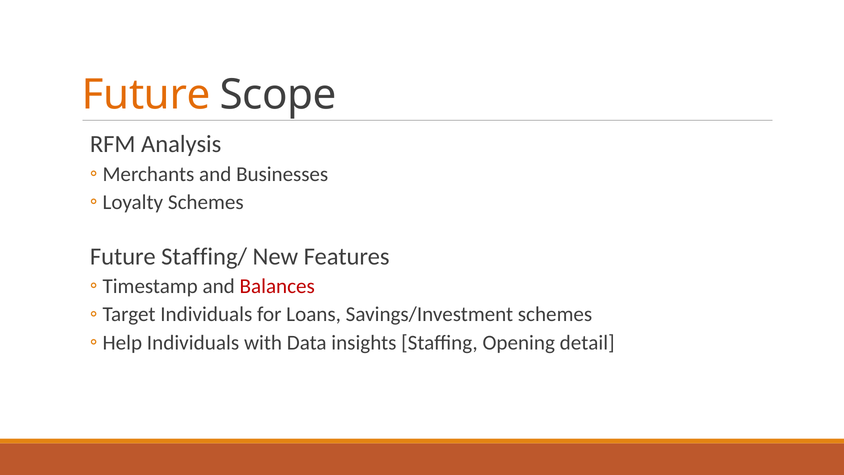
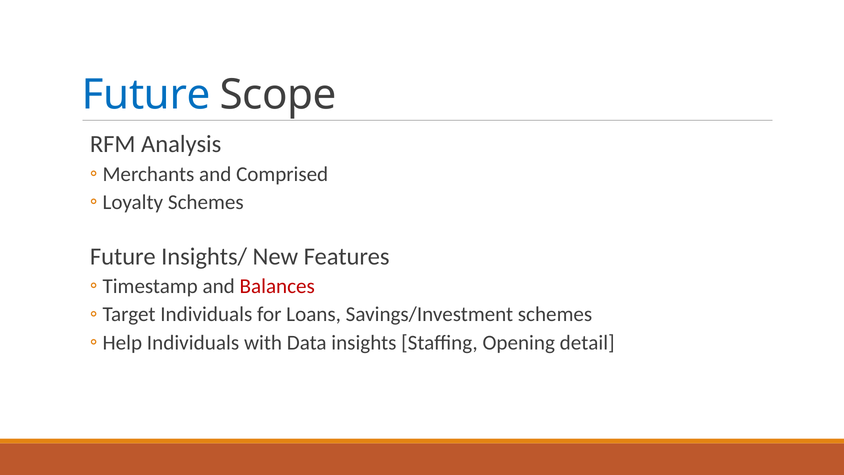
Future at (146, 95) colour: orange -> blue
Businesses: Businesses -> Comprised
Staffing/: Staffing/ -> Insights/
